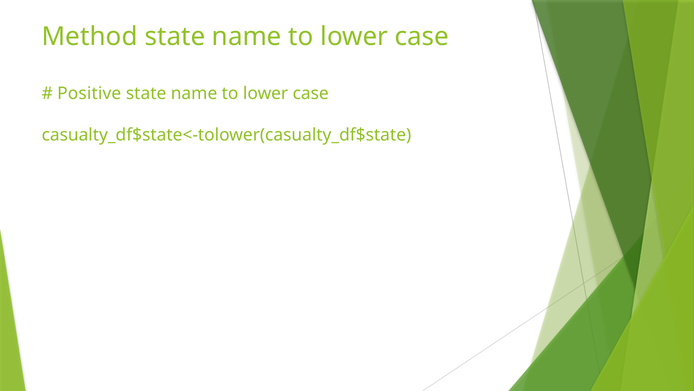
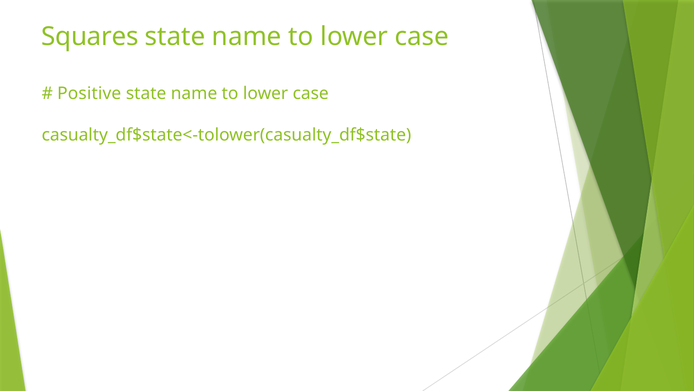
Method: Method -> Squares
